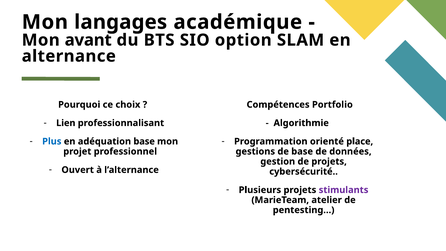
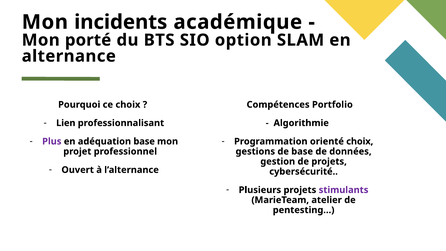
langages: langages -> incidents
avant: avant -> porté
Plus colour: blue -> purple
orienté place: place -> choix
